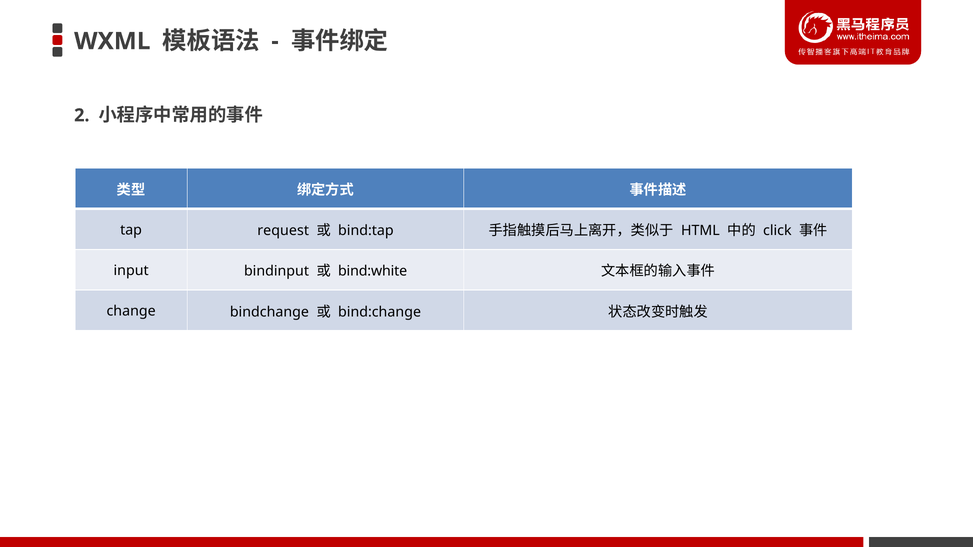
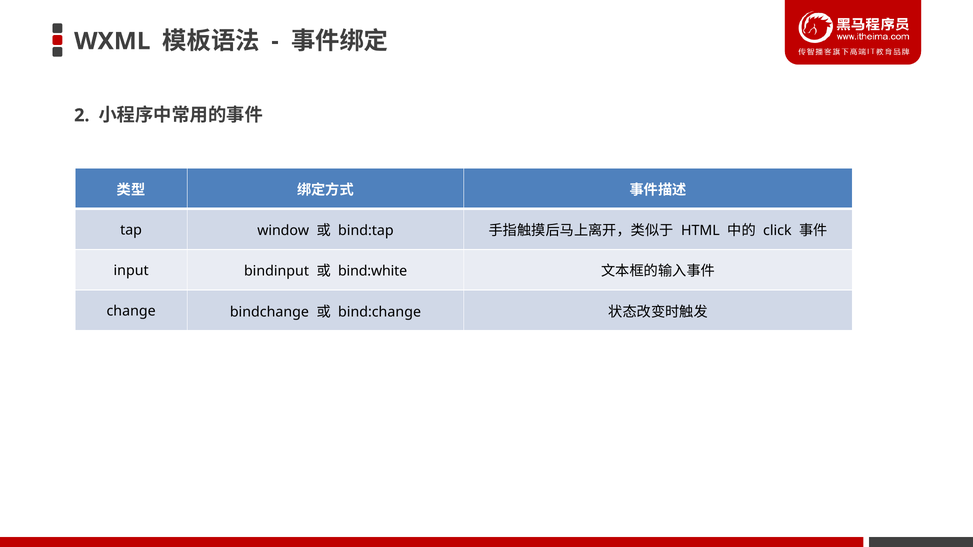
request: request -> window
